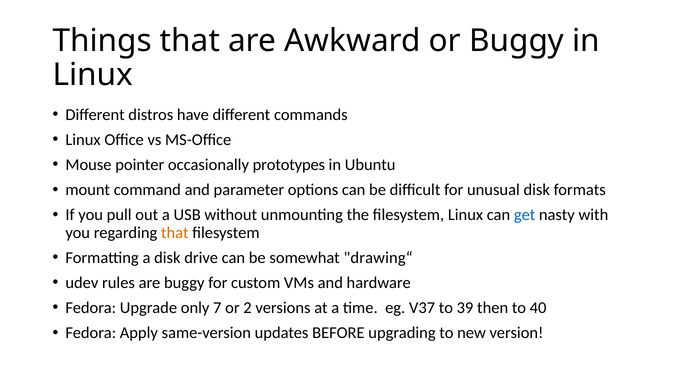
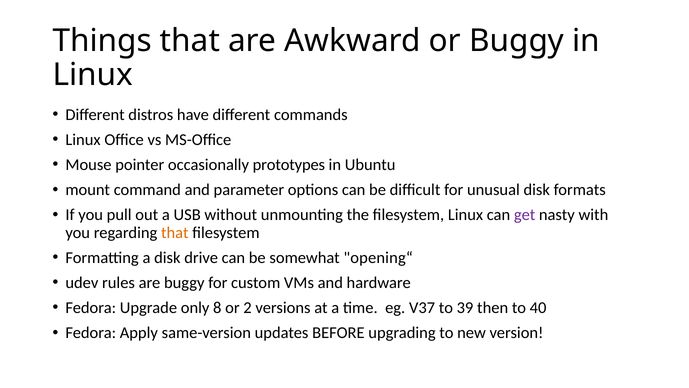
get colour: blue -> purple
drawing“: drawing“ -> opening“
7: 7 -> 8
